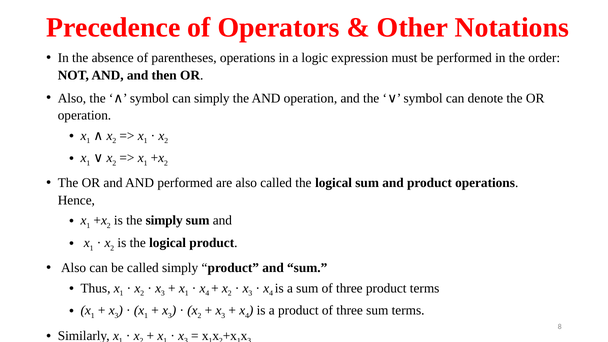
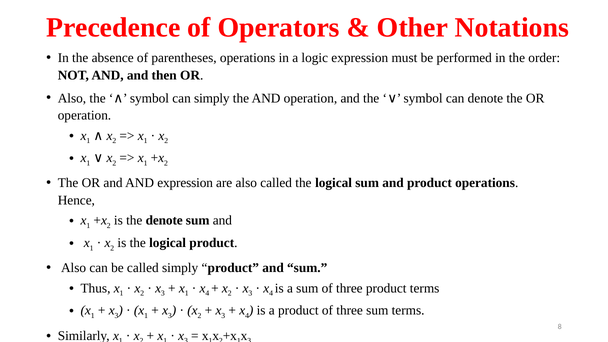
AND performed: performed -> expression
the simply: simply -> denote
